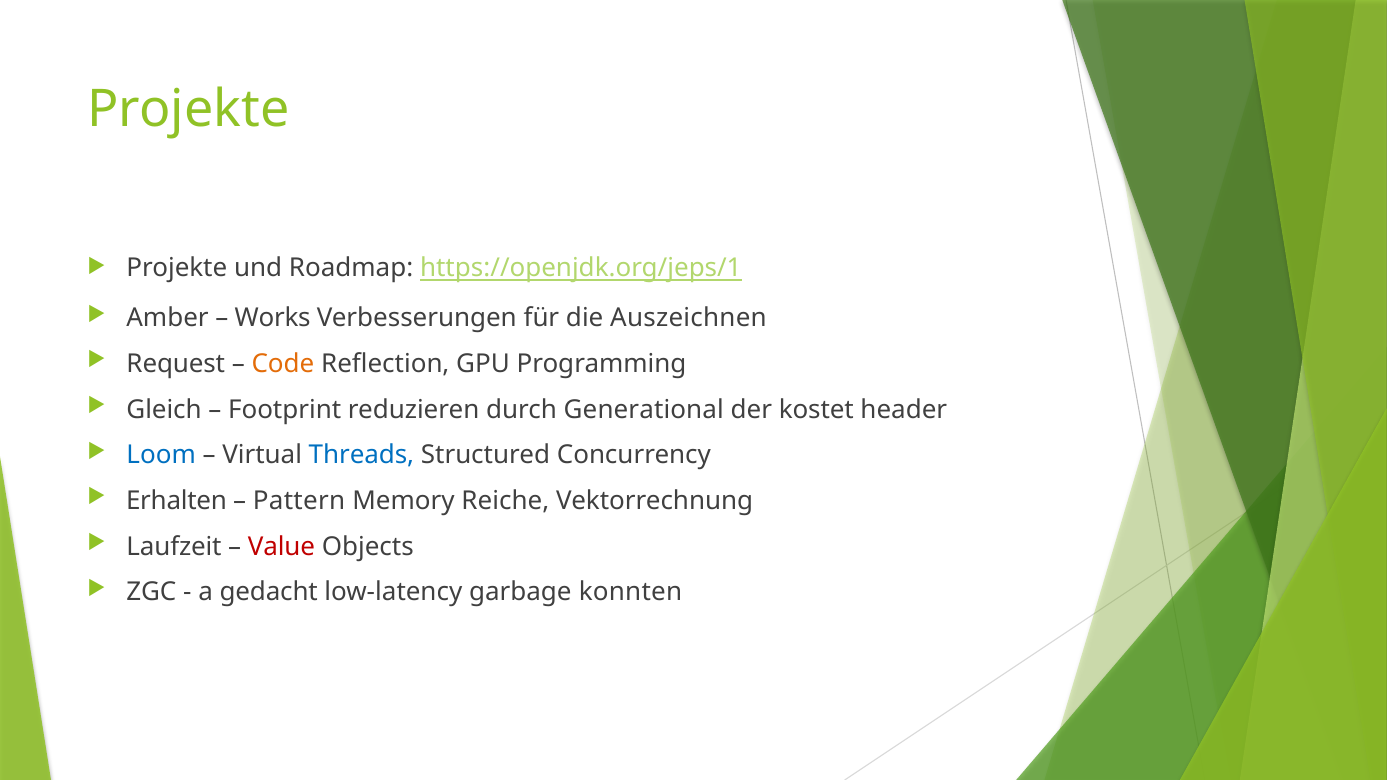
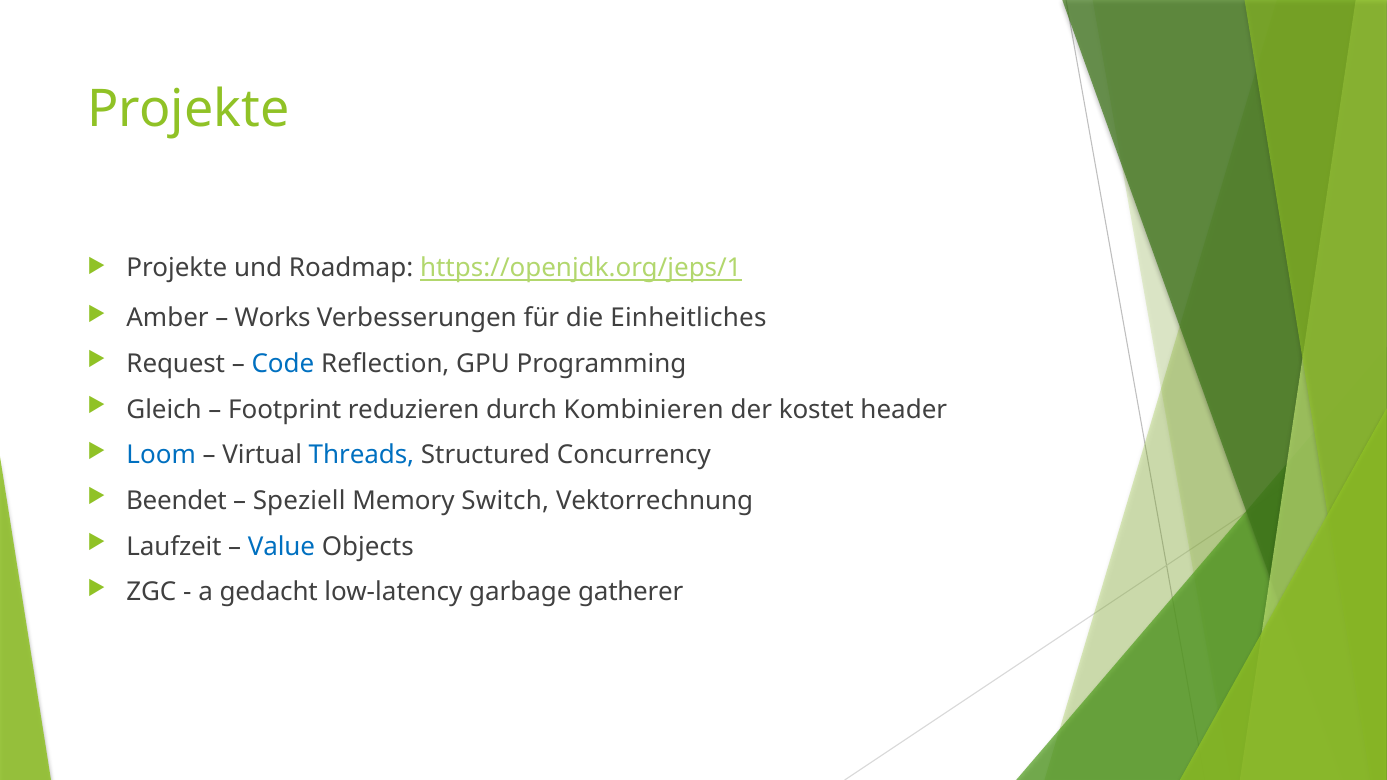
Auszeichnen: Auszeichnen -> Einheitliches
Code colour: orange -> blue
Generational: Generational -> Kombinieren
Erhalten: Erhalten -> Beendet
Pattern: Pattern -> Speziell
Reiche: Reiche -> Switch
Value colour: red -> blue
konnten: konnten -> gatherer
